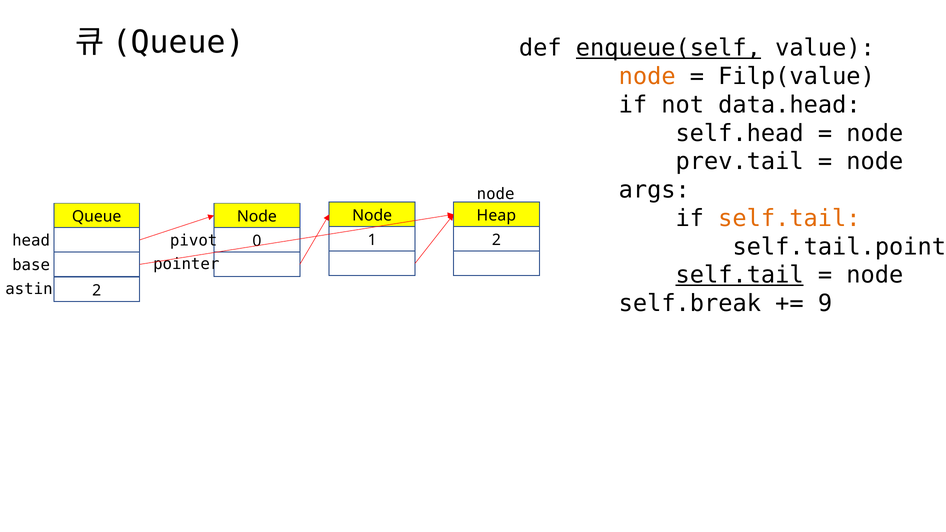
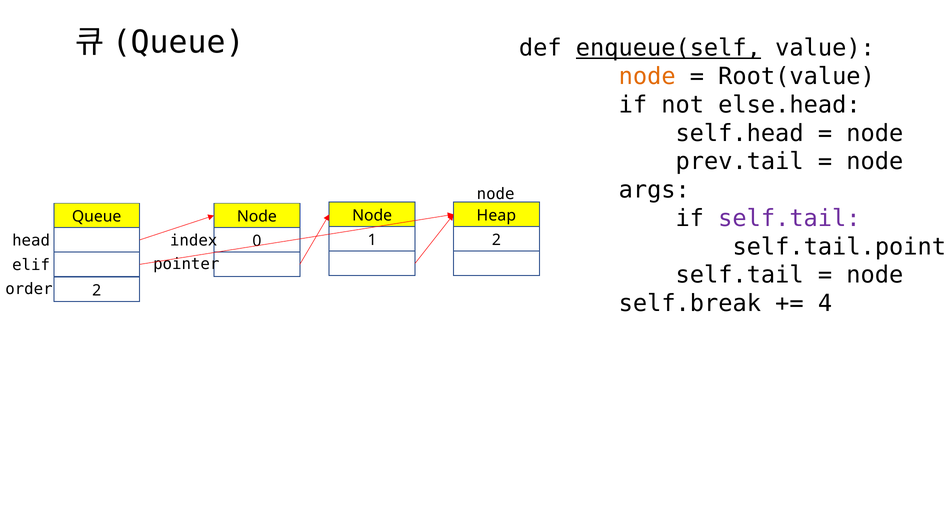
Filp(value: Filp(value -> Root(value
data.head: data.head -> else.head
self.tail at (789, 218) colour: orange -> purple
pivot: pivot -> index
base: base -> elif
self.tail at (740, 275) underline: present -> none
astin: astin -> order
9: 9 -> 4
